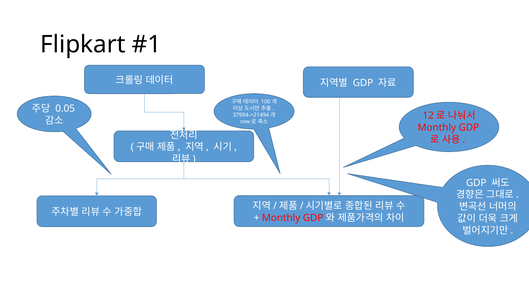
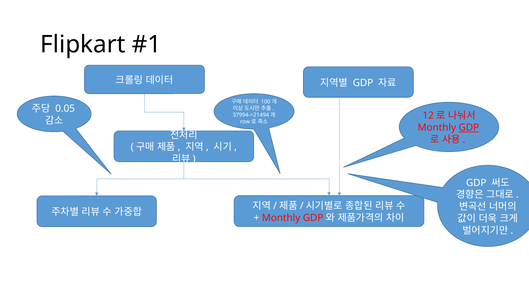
GDP at (469, 127) underline: none -> present
